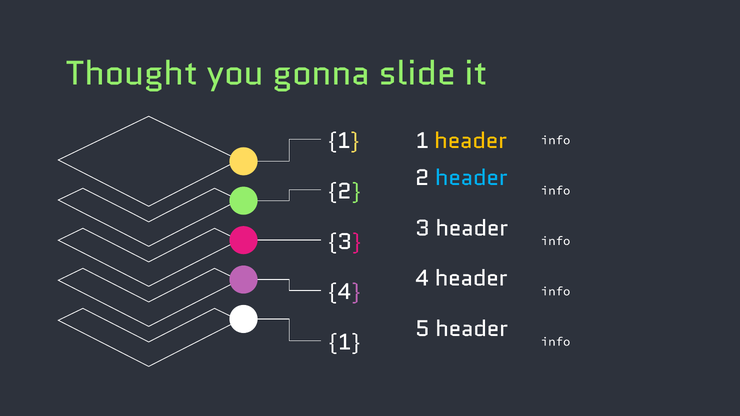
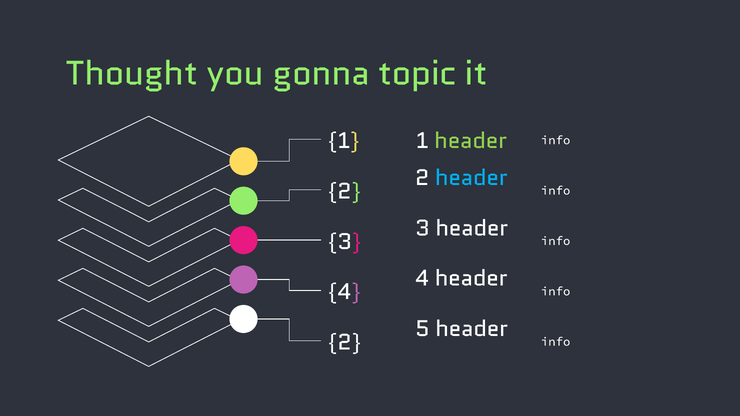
slide: slide -> topic
header at (471, 141) colour: yellow -> light green
1 at (344, 343): 1 -> 2
